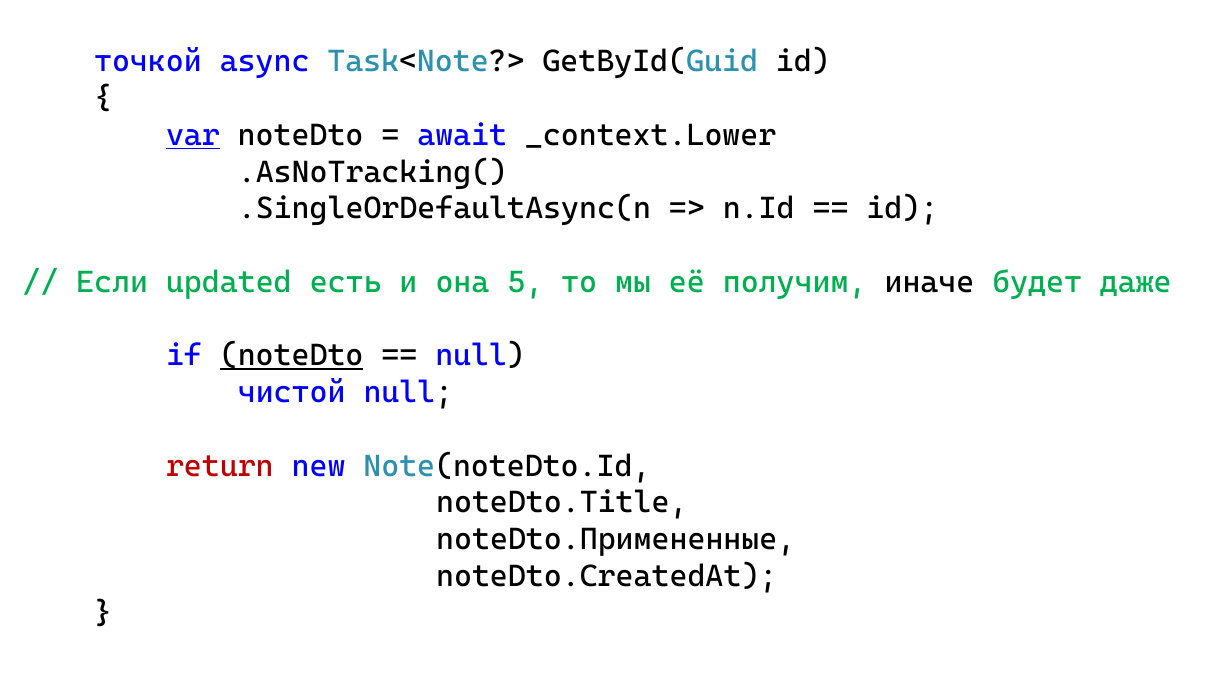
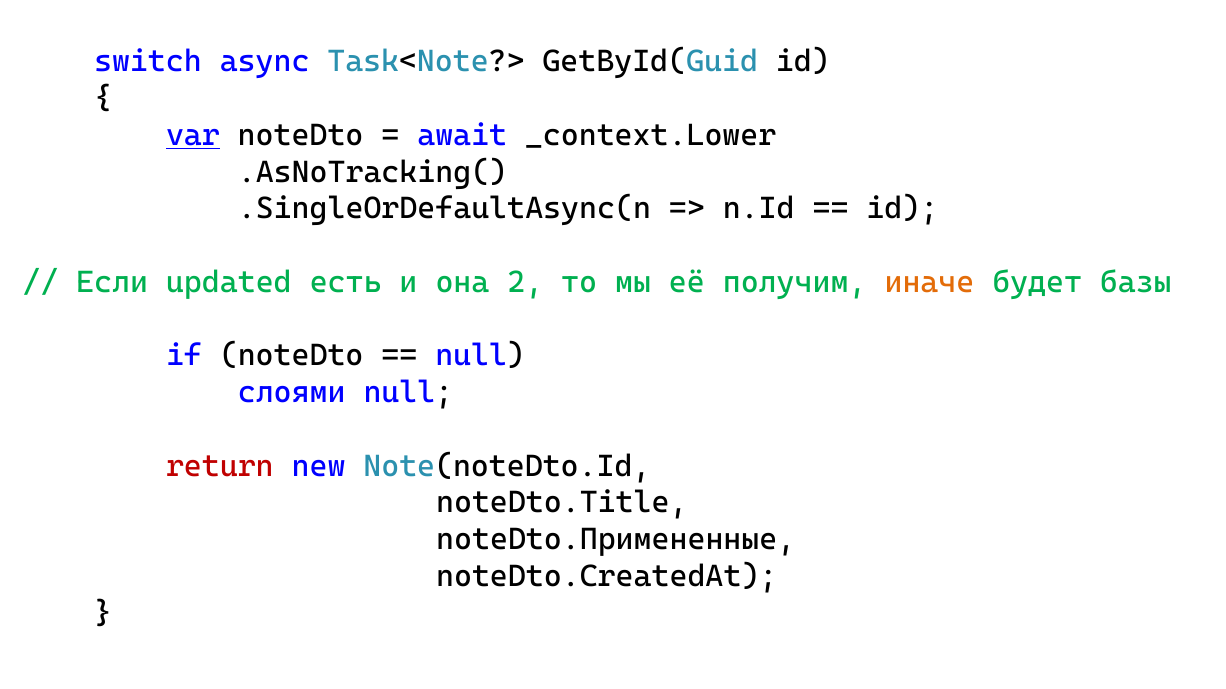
точкой: точкой -> switch
5: 5 -> 2
иначе colour: black -> orange
даже: даже -> базы
noteDto at (292, 356) underline: present -> none
чистой: чистой -> слоями
